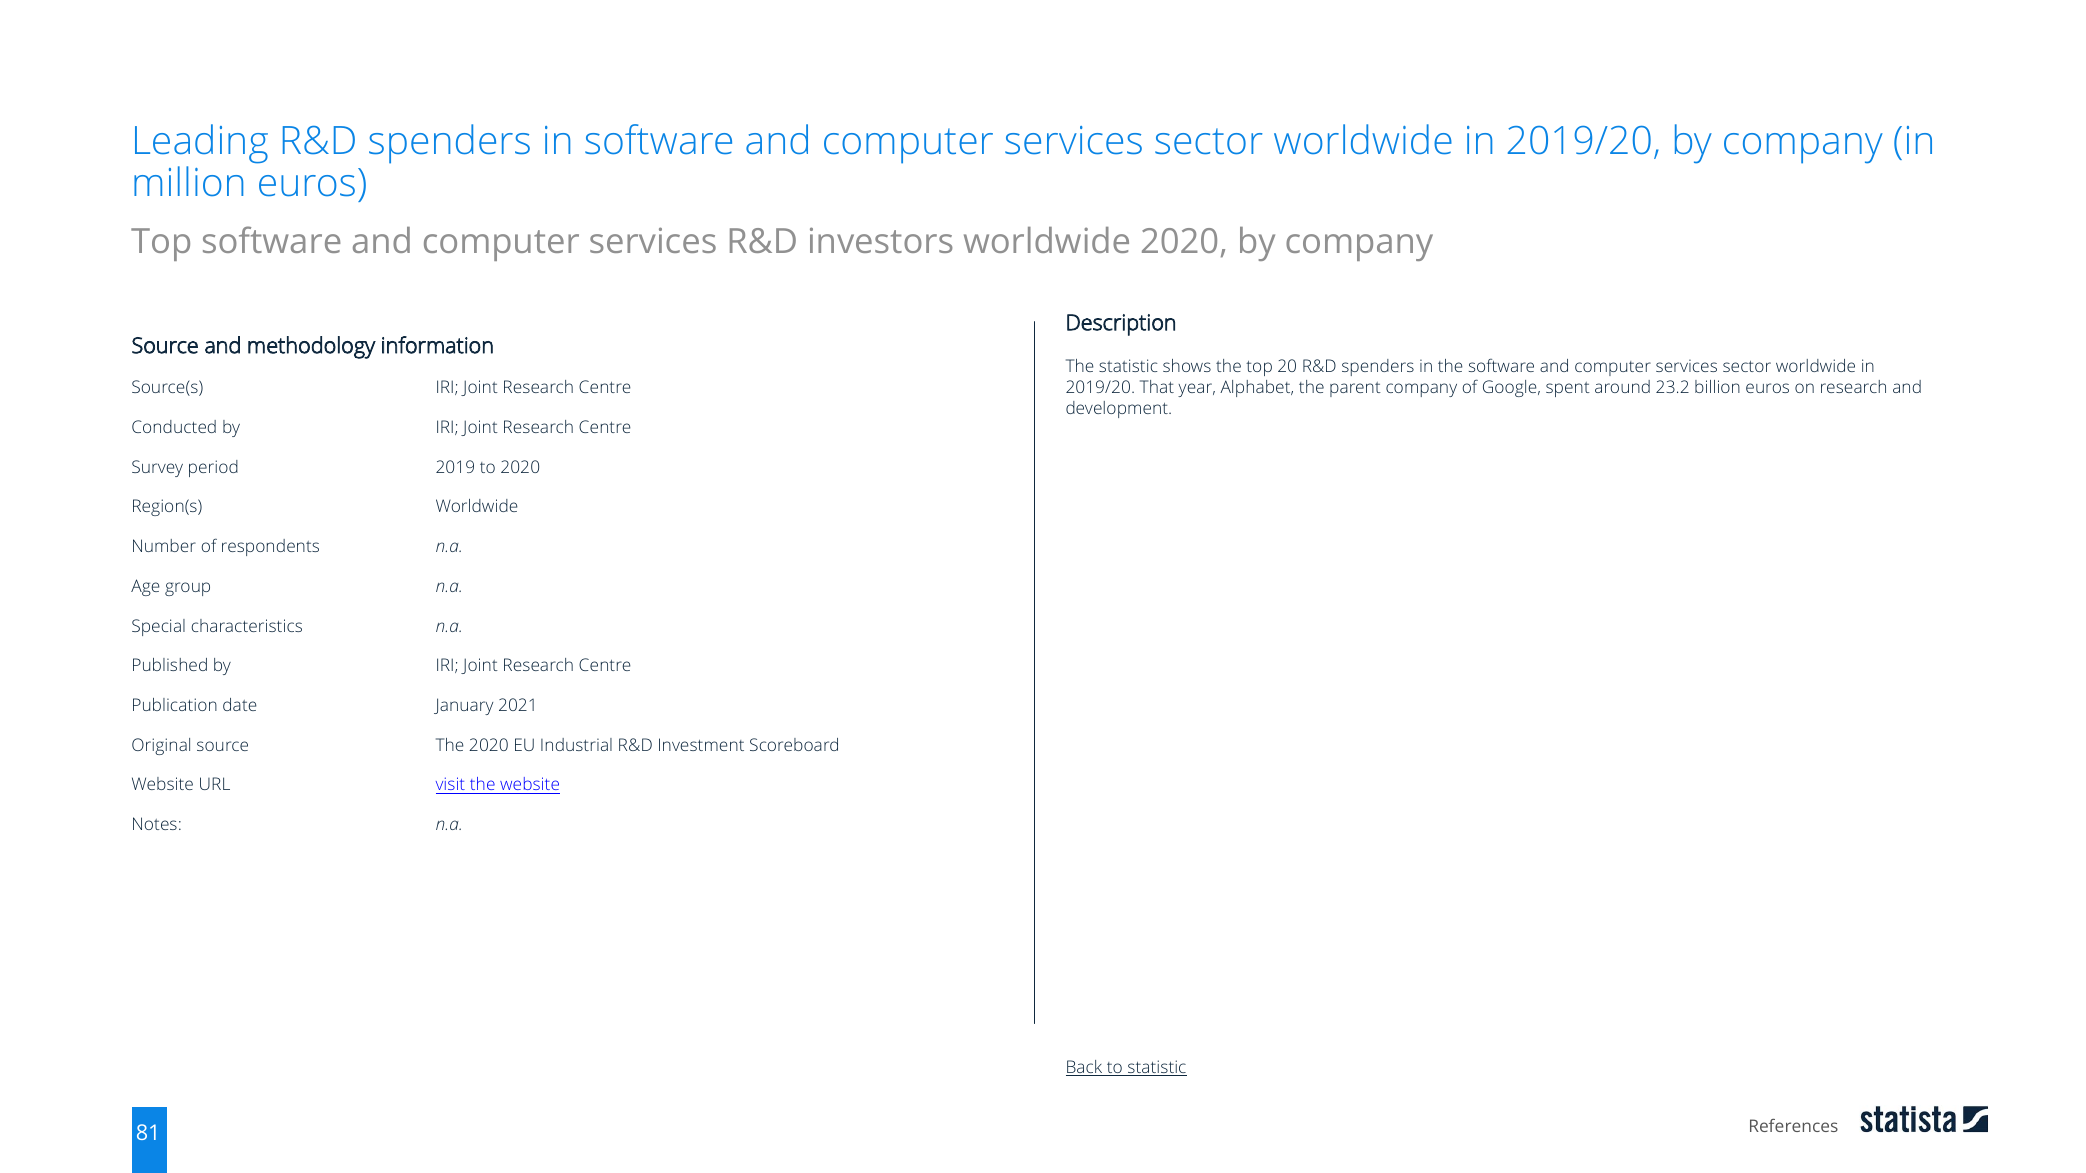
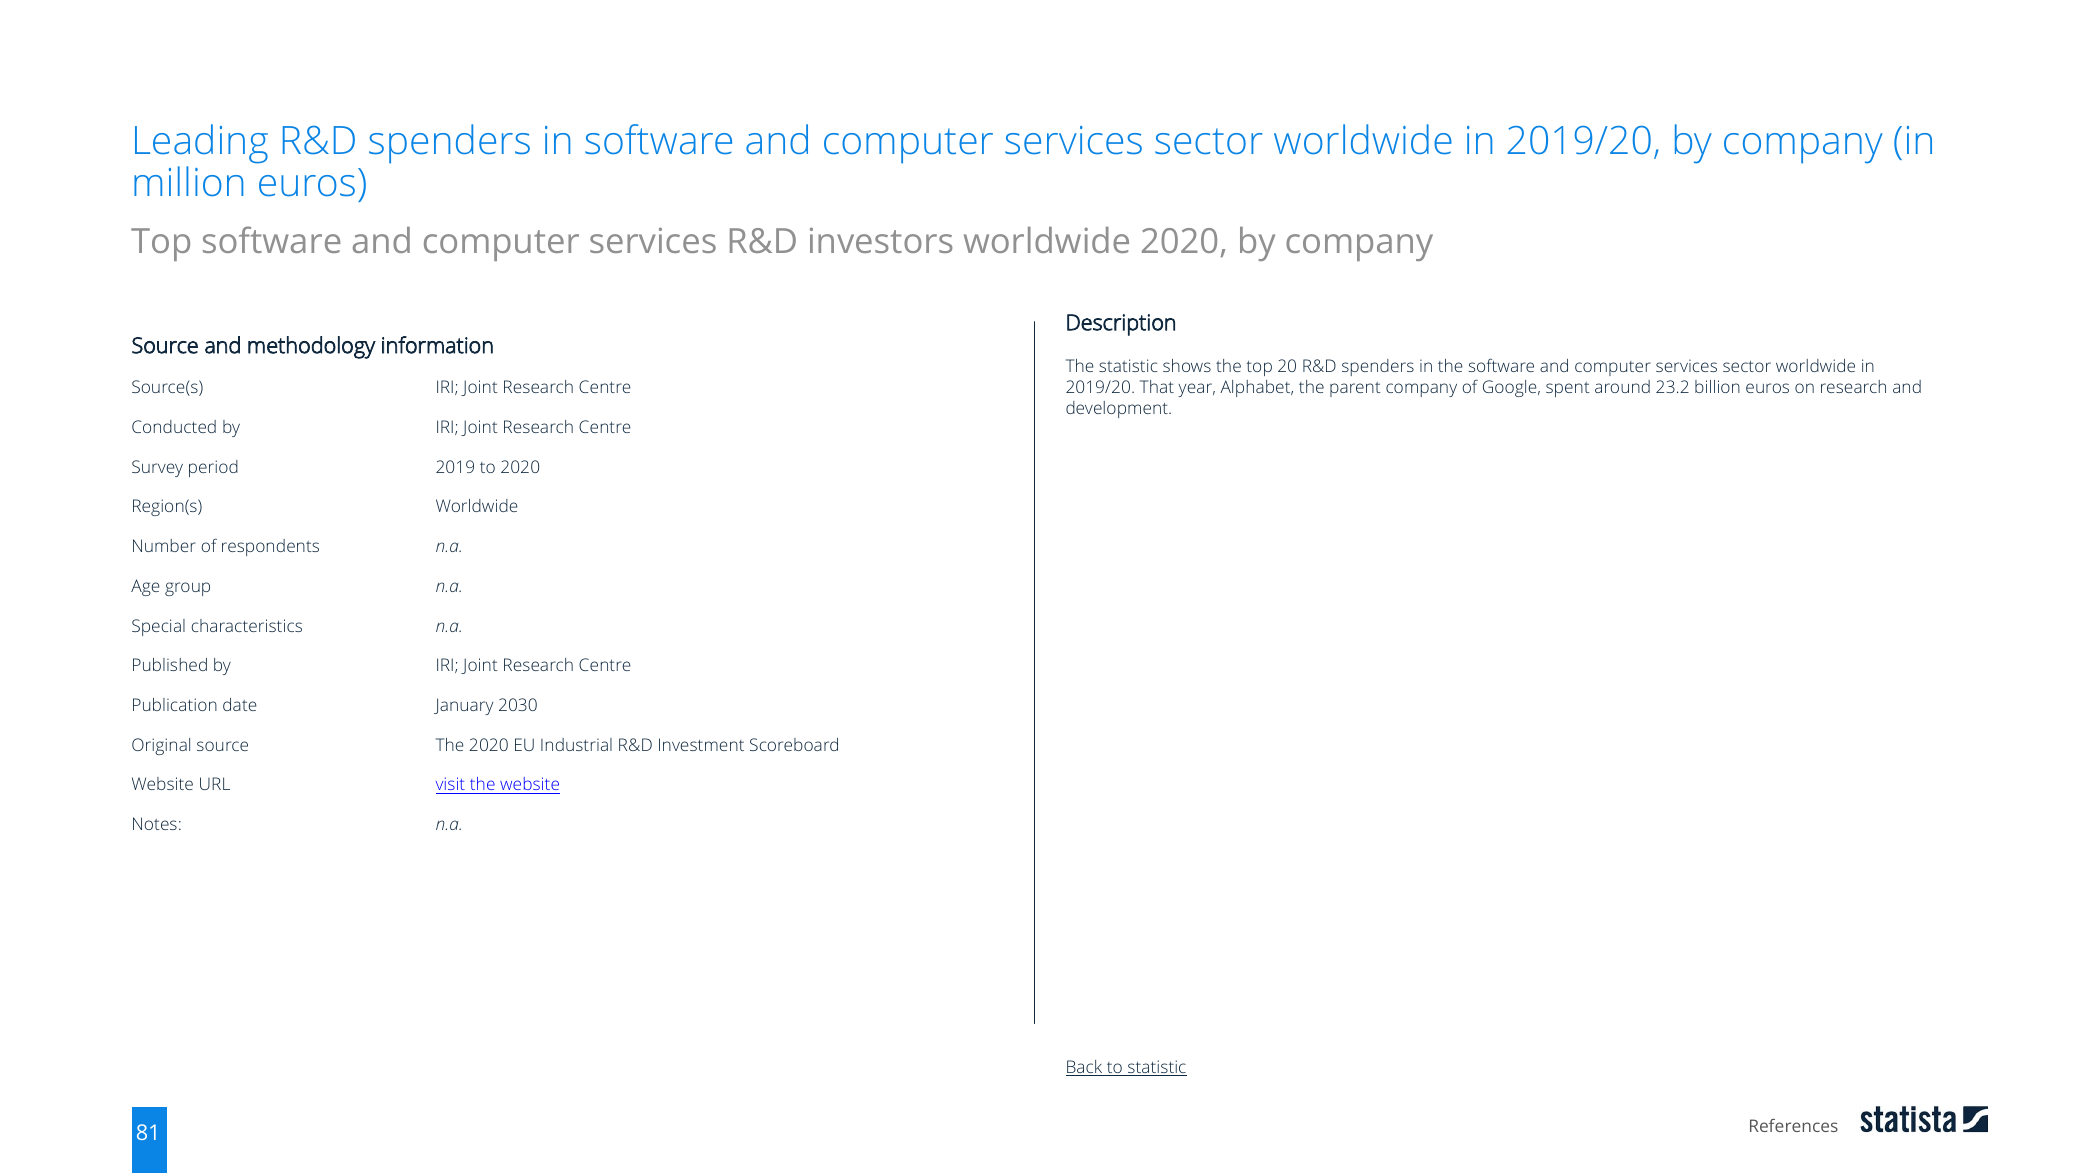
2021: 2021 -> 2030
